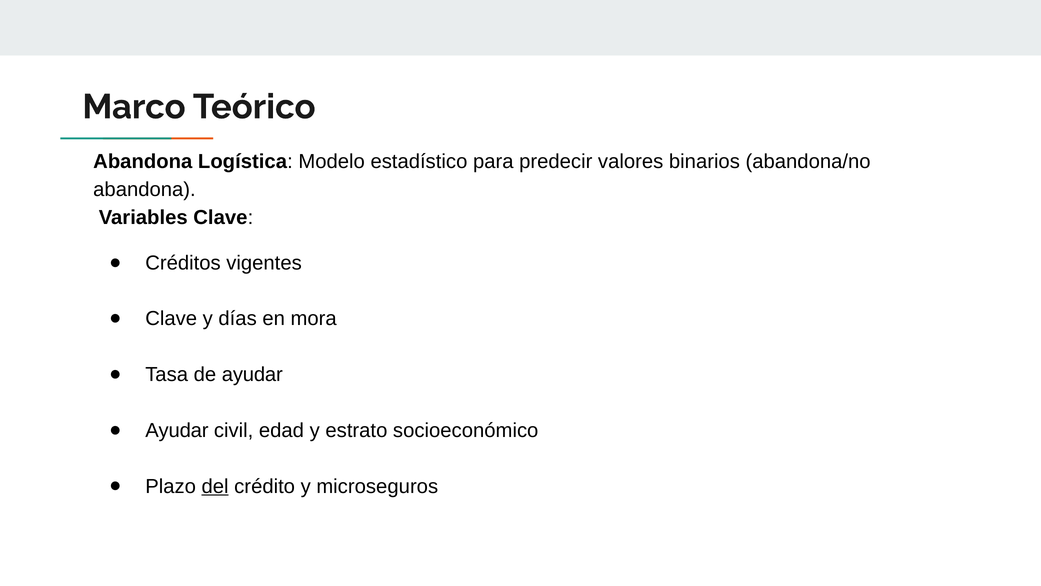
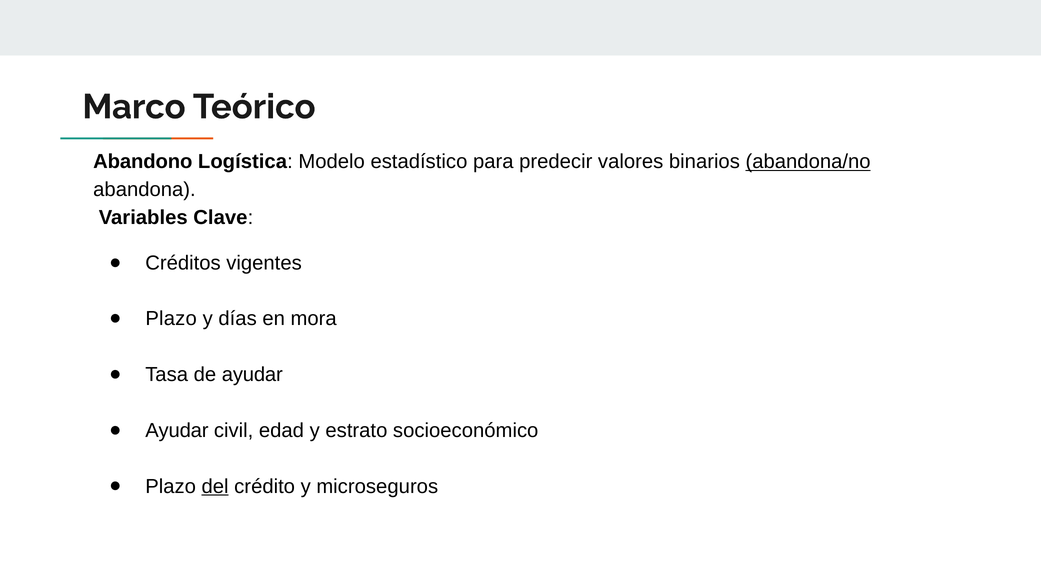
Abandona at (143, 162): Abandona -> Abandono
abandona/no underline: none -> present
Clave at (171, 319): Clave -> Plazo
